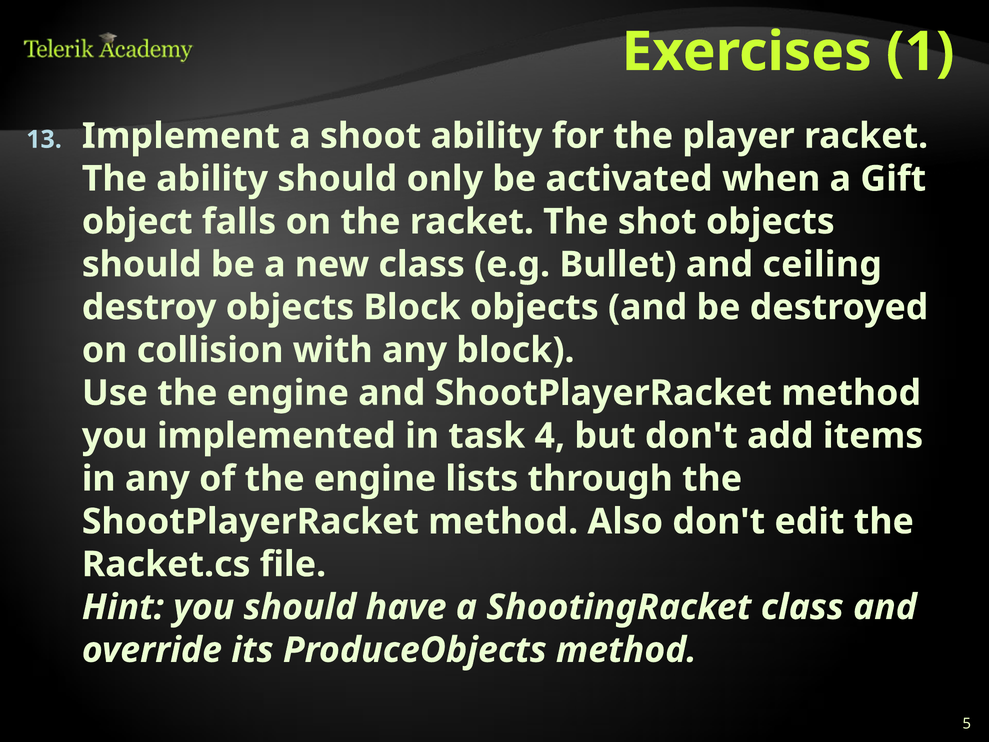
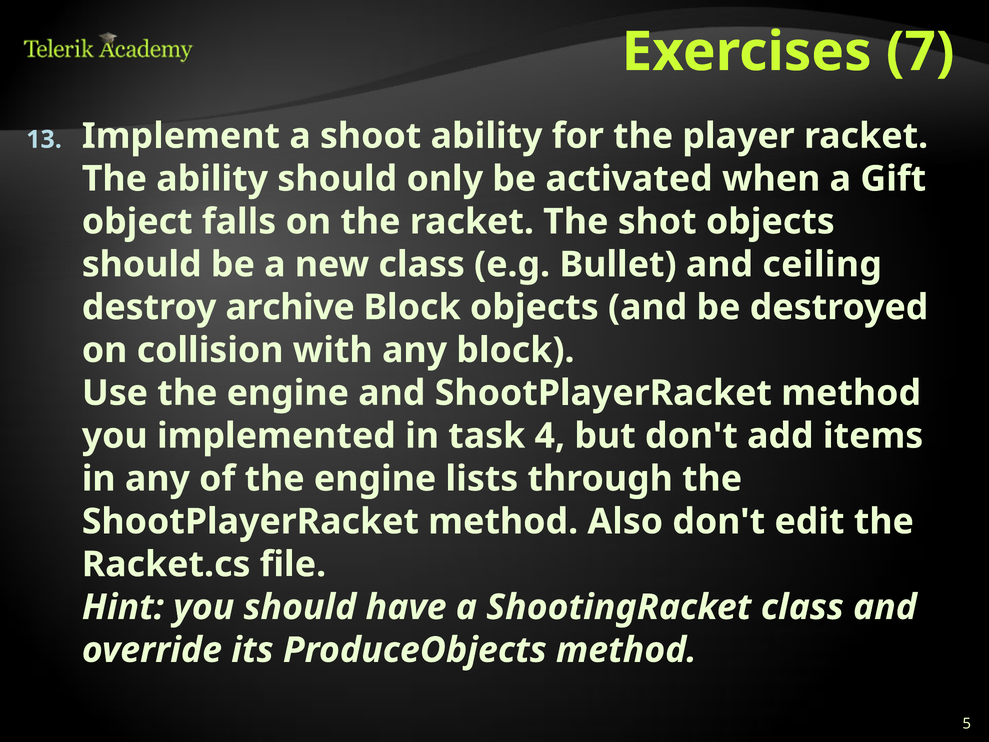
1: 1 -> 7
destroy objects: objects -> archive
